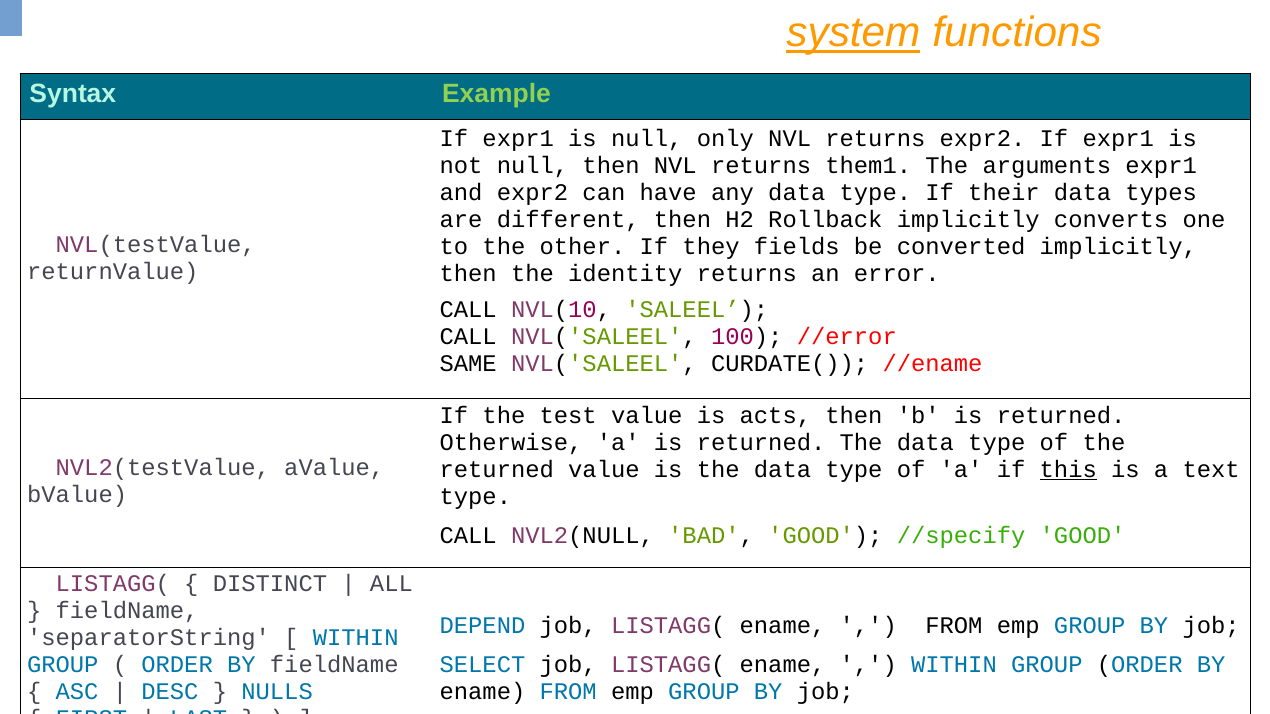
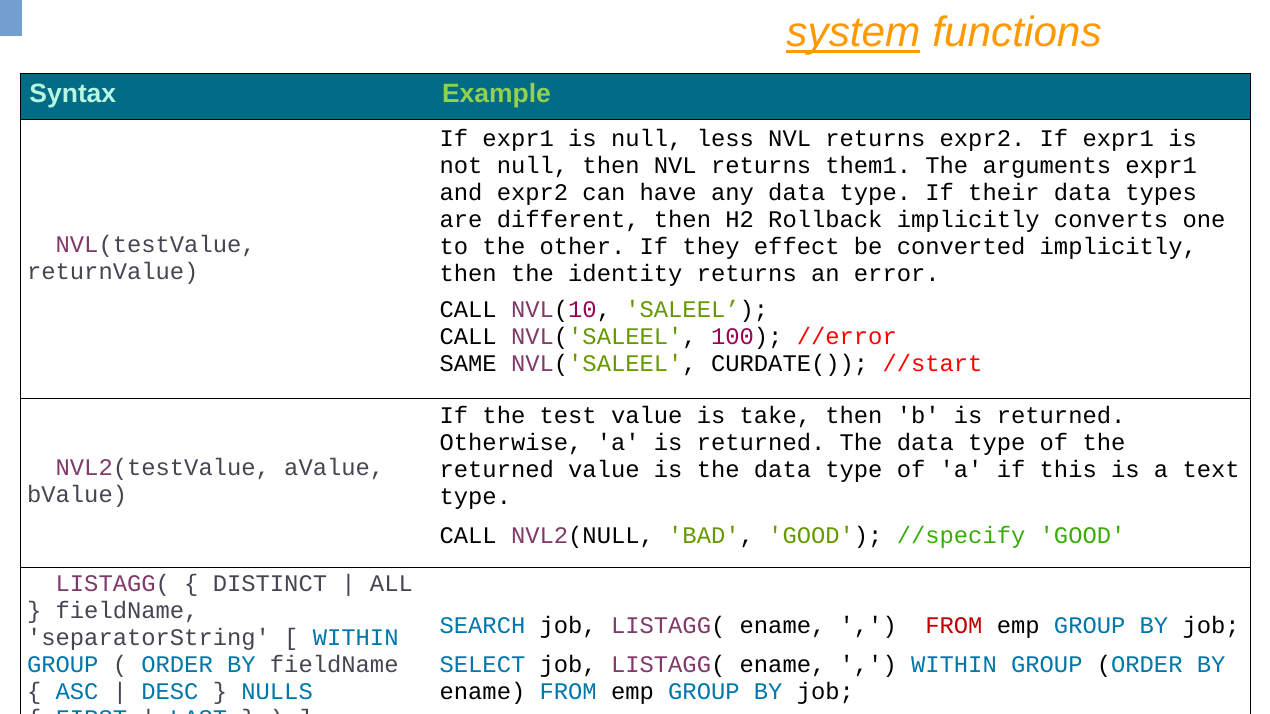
only: only -> less
fields: fields -> effect
//ename: //ename -> //start
acts: acts -> take
this underline: present -> none
DEPEND: DEPEND -> SEARCH
FROM at (954, 626) colour: black -> red
